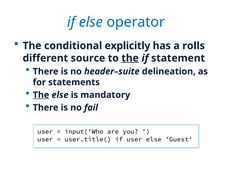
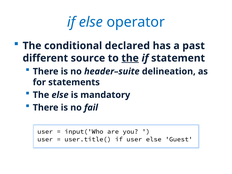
explicitly: explicitly -> declared
rolls: rolls -> past
The at (41, 95) underline: present -> none
